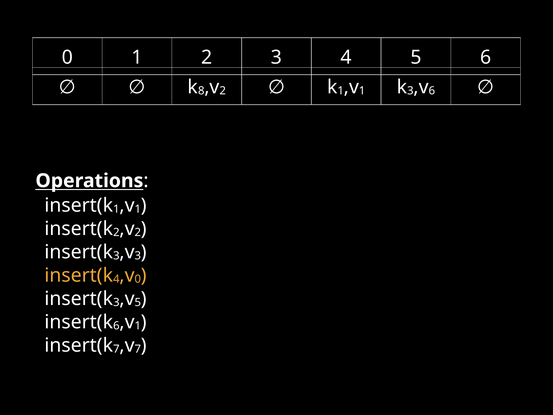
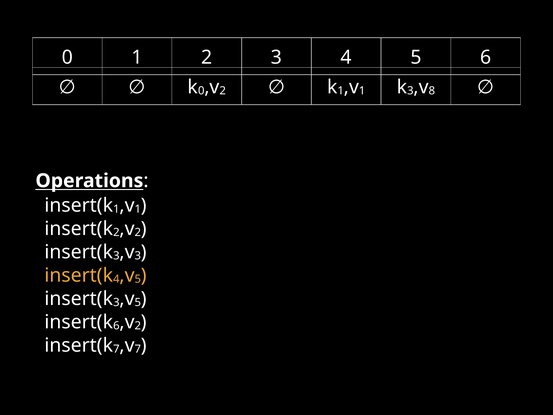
8 at (201, 91): 8 -> 0
6 at (432, 91): 6 -> 8
0 at (138, 279): 0 -> 5
1 at (138, 326): 1 -> 2
